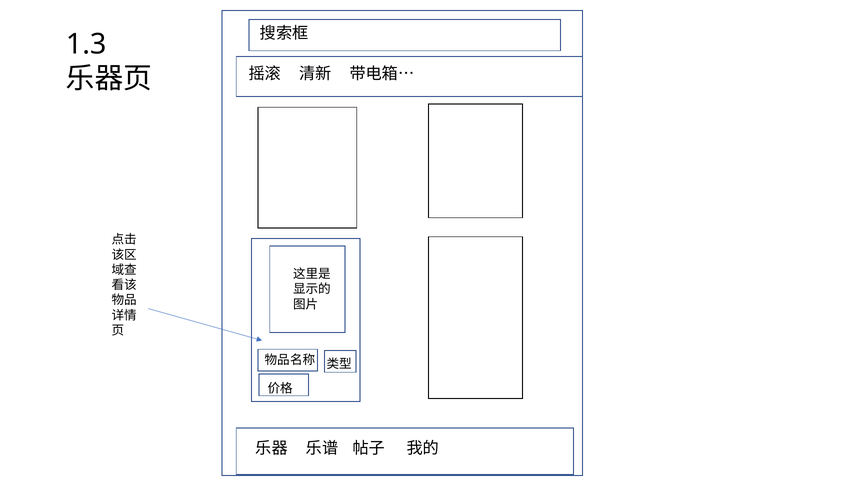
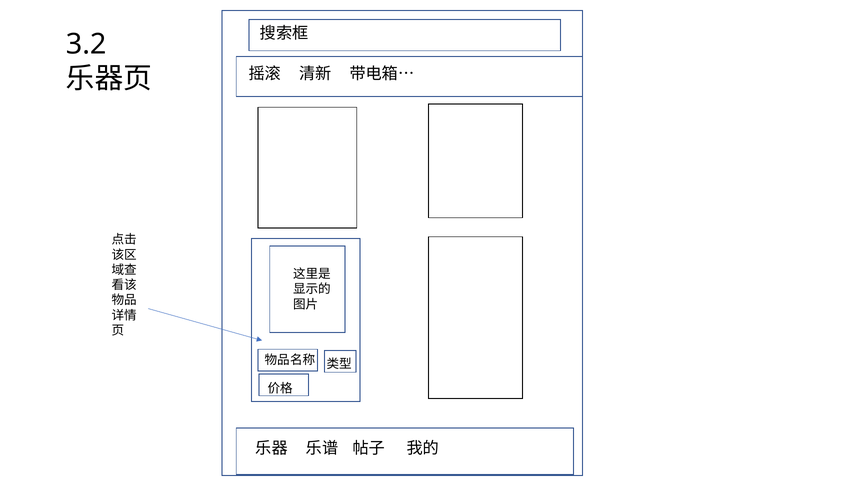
1.3: 1.3 -> 3.2
